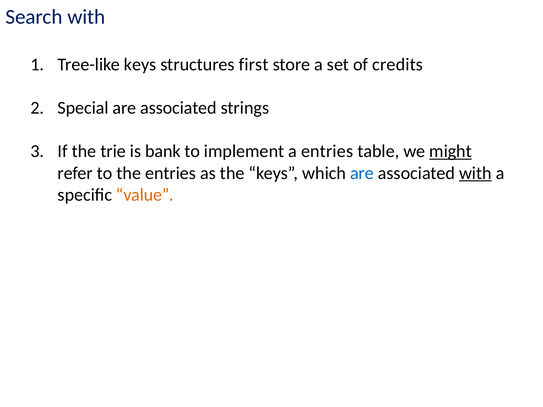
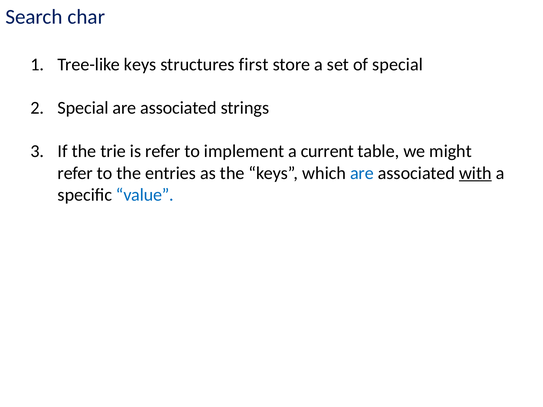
Search with: with -> char
of credits: credits -> special
is bank: bank -> refer
a entries: entries -> current
might underline: present -> none
value colour: orange -> blue
